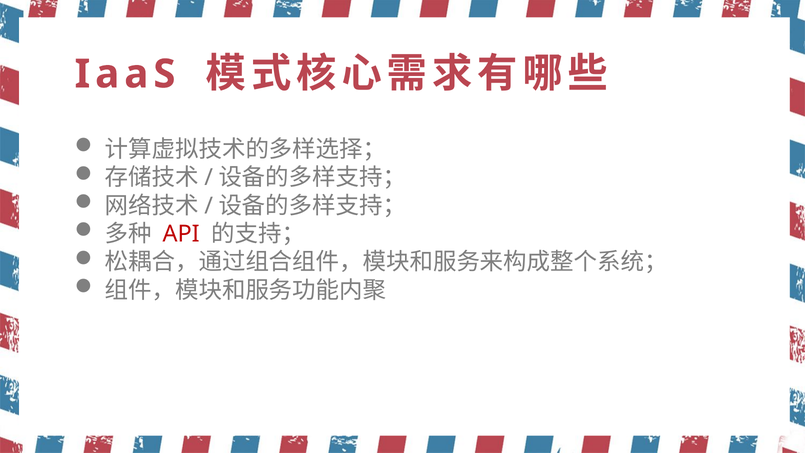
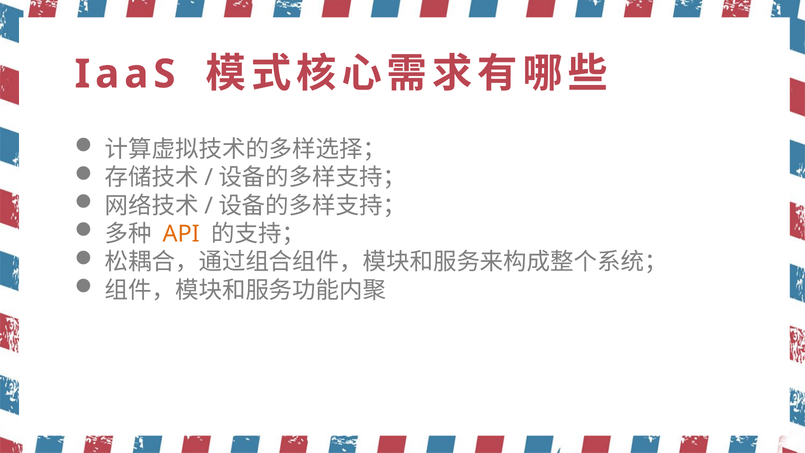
API colour: red -> orange
